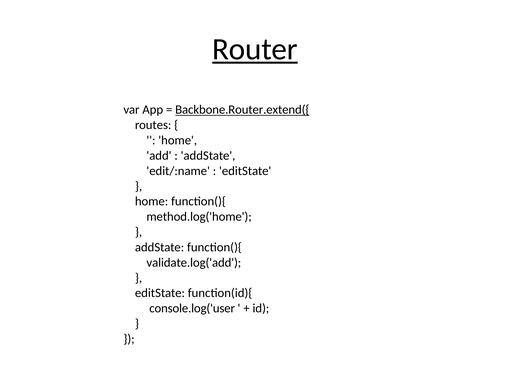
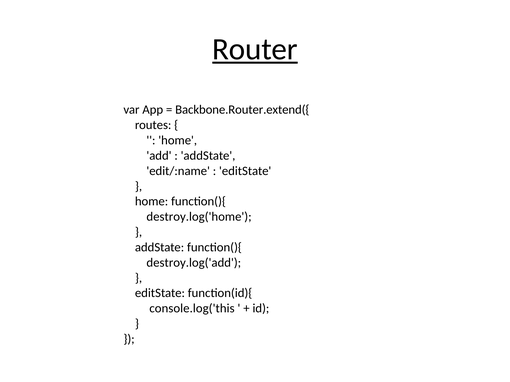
Backbone.Router.extend({ underline: present -> none
method.log('home: method.log('home -> destroy.log('home
validate.log('add: validate.log('add -> destroy.log('add
console.log('user: console.log('user -> console.log('this
